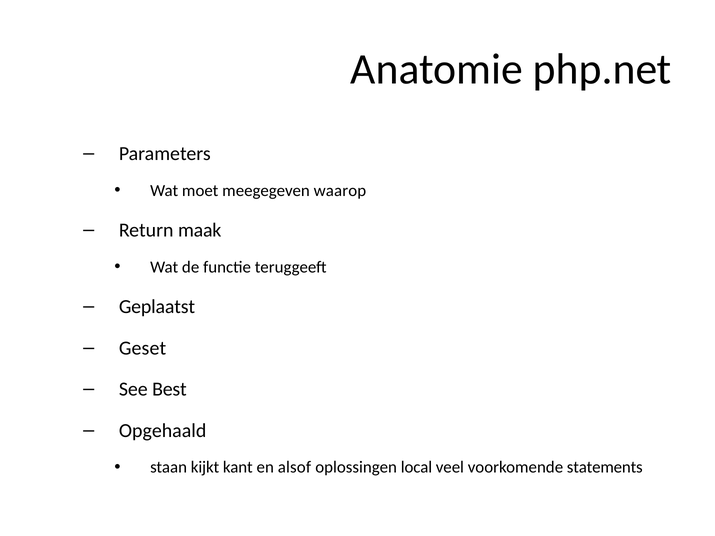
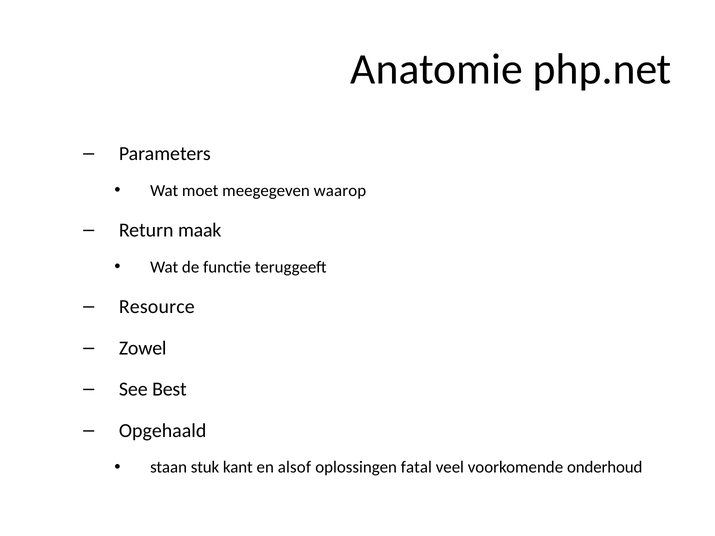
Geplaatst: Geplaatst -> Resource
Geset: Geset -> Zowel
kijkt: kijkt -> stuk
local: local -> fatal
statements: statements -> onderhoud
